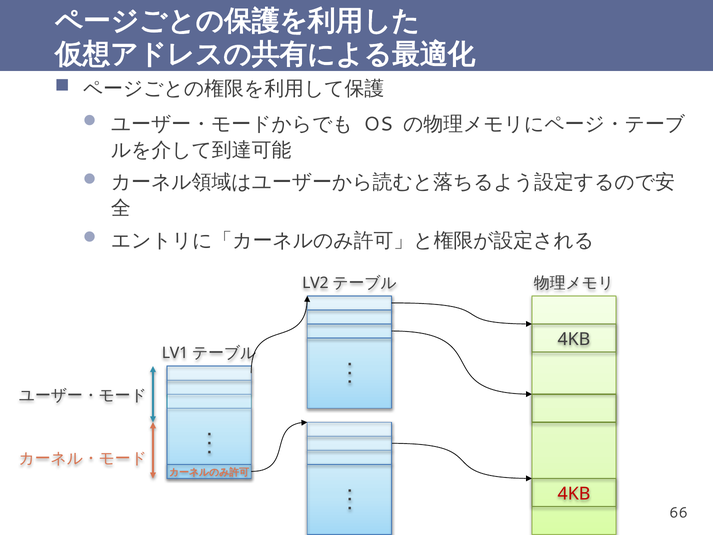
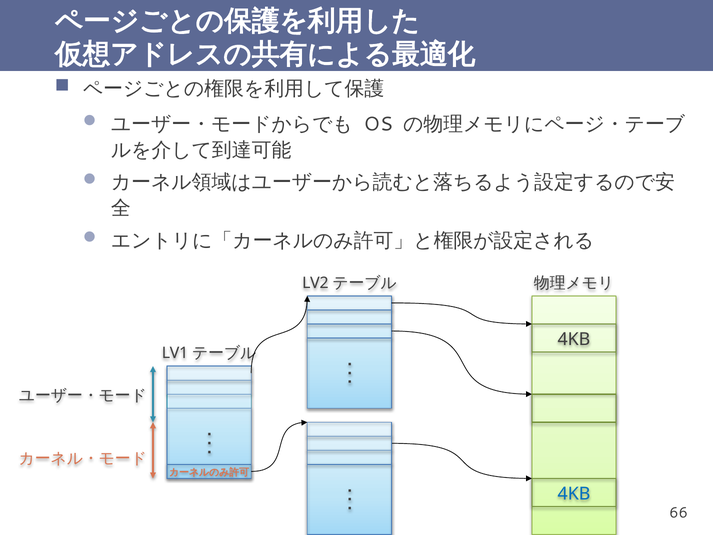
4KB at (574, 493) colour: red -> blue
